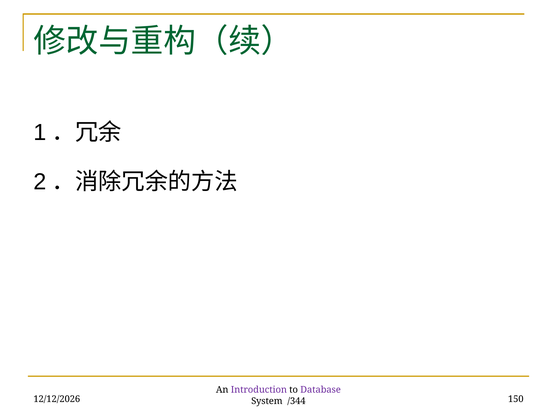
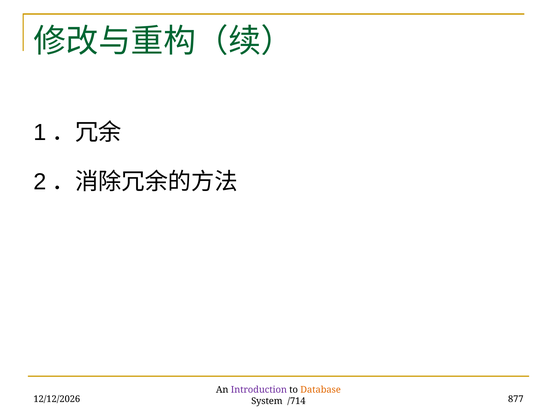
Database colour: purple -> orange
150: 150 -> 877
/344: /344 -> /714
